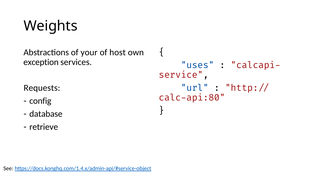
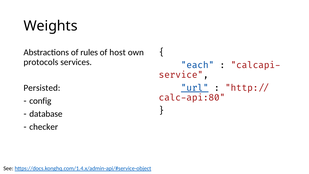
your: your -> rules
exception: exception -> protocols
uses: uses -> each
Requests: Requests -> Persisted
url underline: none -> present
retrieve: retrieve -> checker
